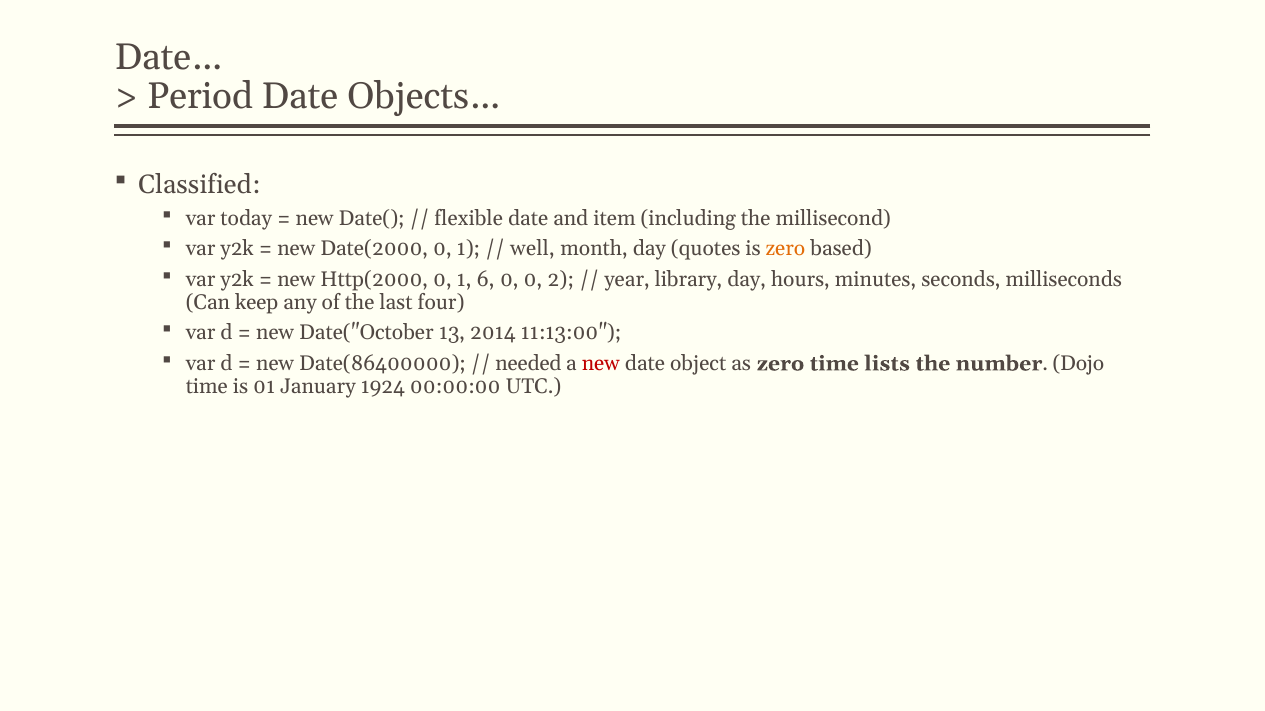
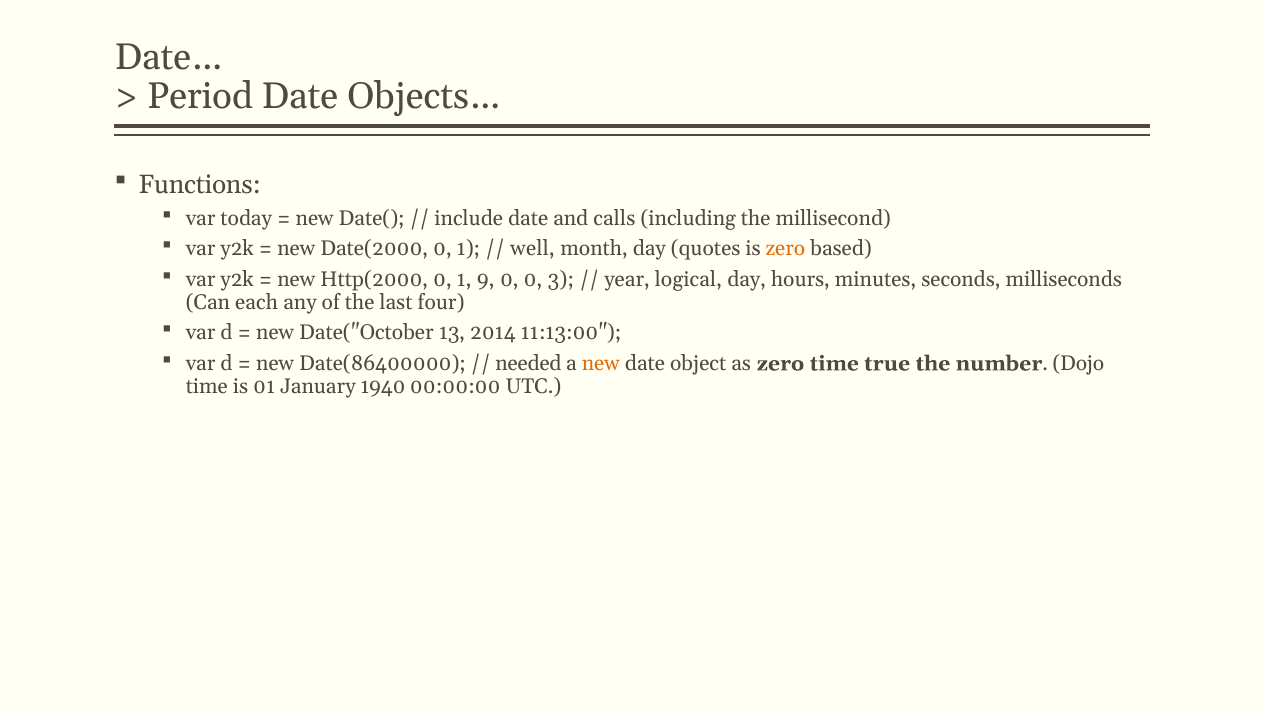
Classified: Classified -> Functions
flexible: flexible -> include
item: item -> calls
6: 6 -> 9
2: 2 -> 3
library: library -> logical
keep: keep -> each
new at (601, 364) colour: red -> orange
lists: lists -> true
1924: 1924 -> 1940
